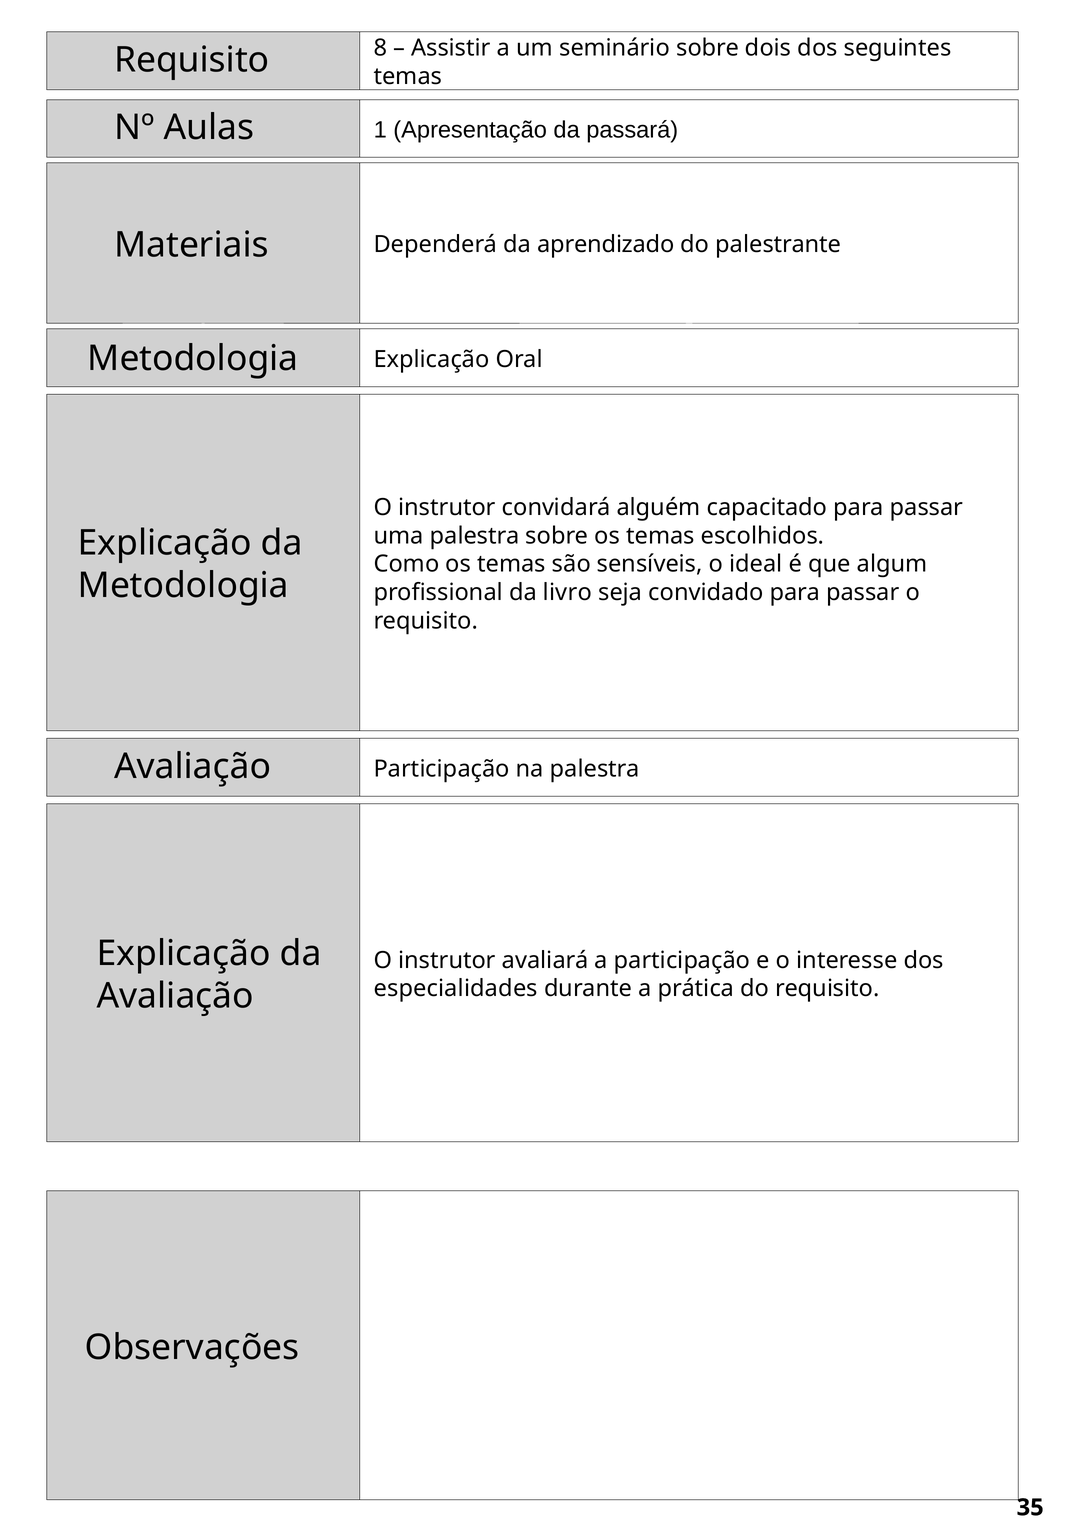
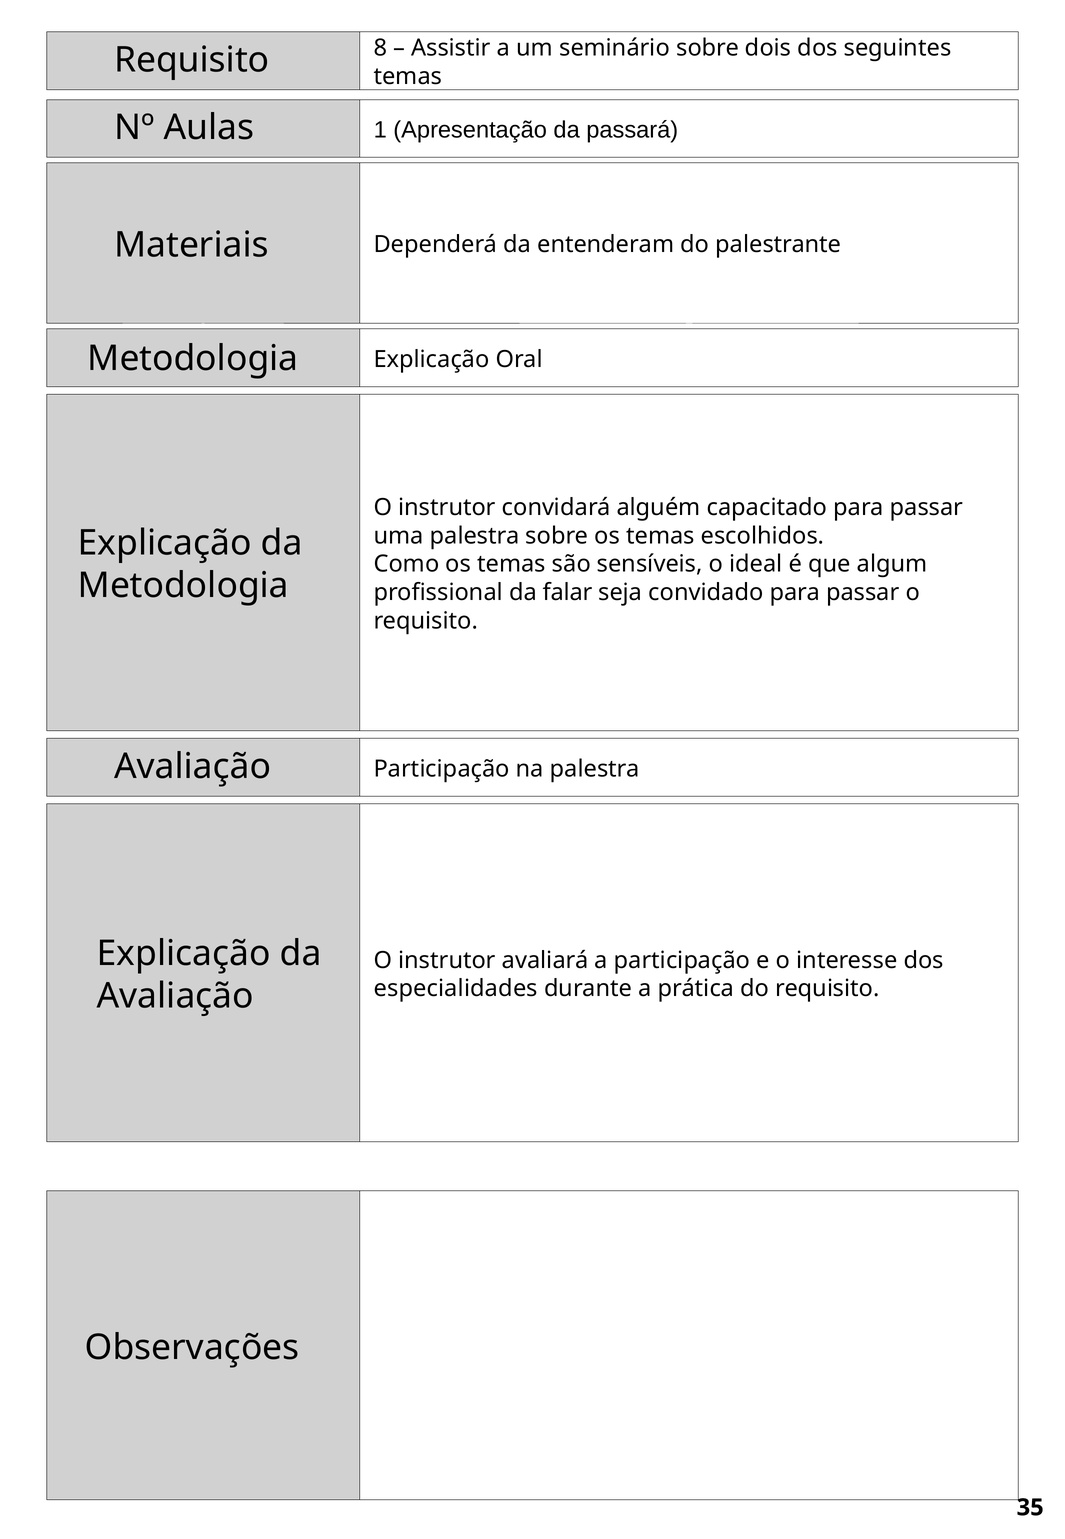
aprendizado: aprendizado -> entenderam
livro: livro -> falar
